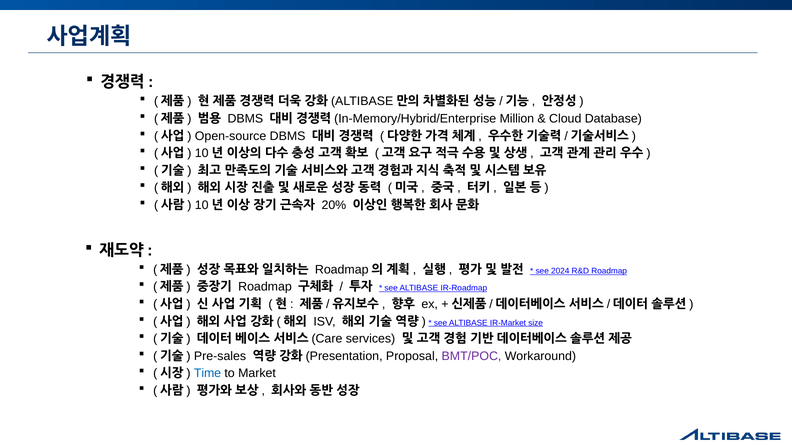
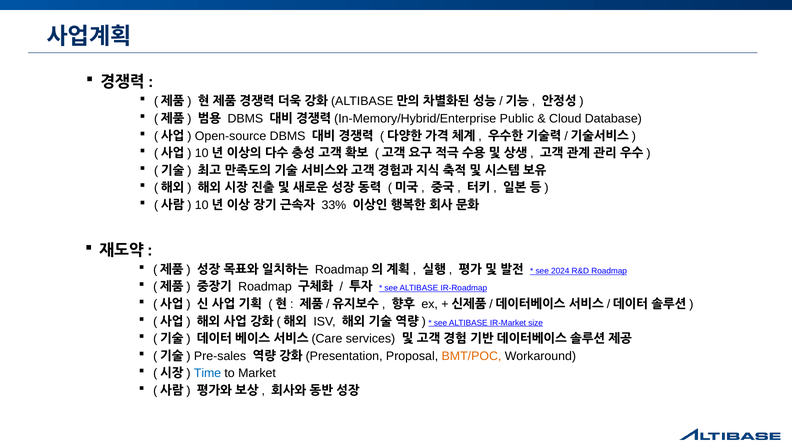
Million: Million -> Public
20%: 20% -> 33%
BMT/POC colour: purple -> orange
